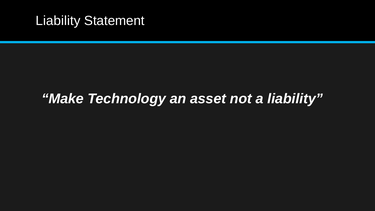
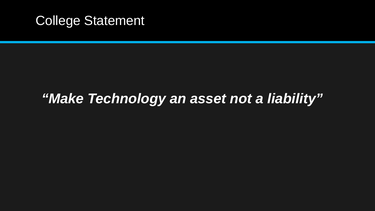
Liability at (58, 21): Liability -> College
